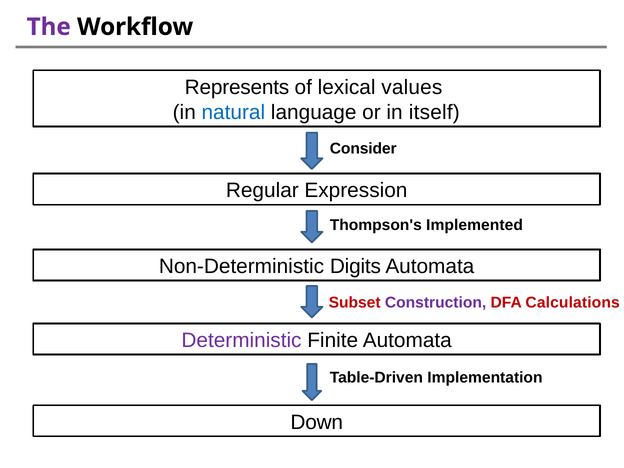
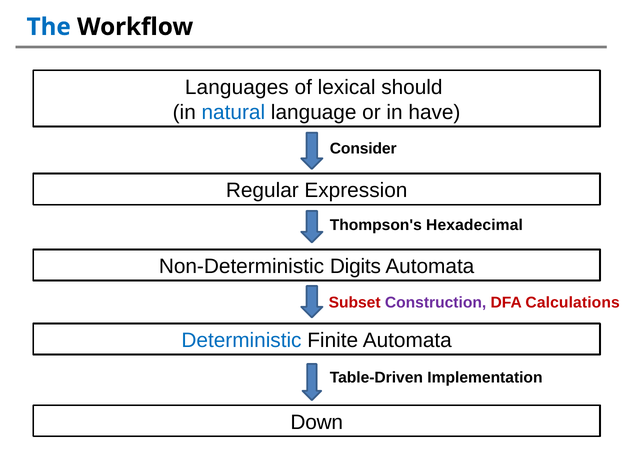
The colour: purple -> blue
Represents: Represents -> Languages
values: values -> should
itself: itself -> have
Implemented: Implemented -> Hexadecimal
Deterministic colour: purple -> blue
